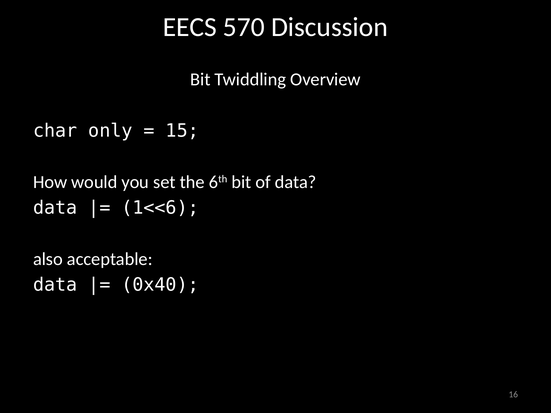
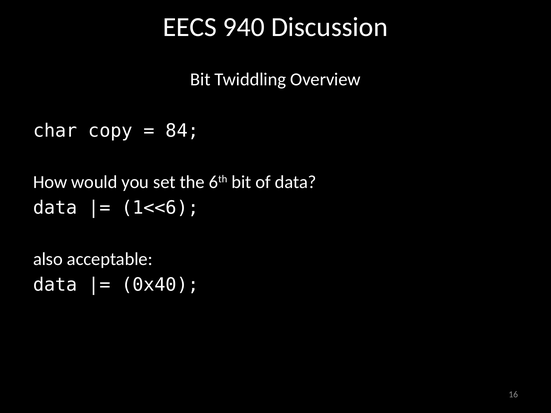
570: 570 -> 940
only: only -> copy
15: 15 -> 84
